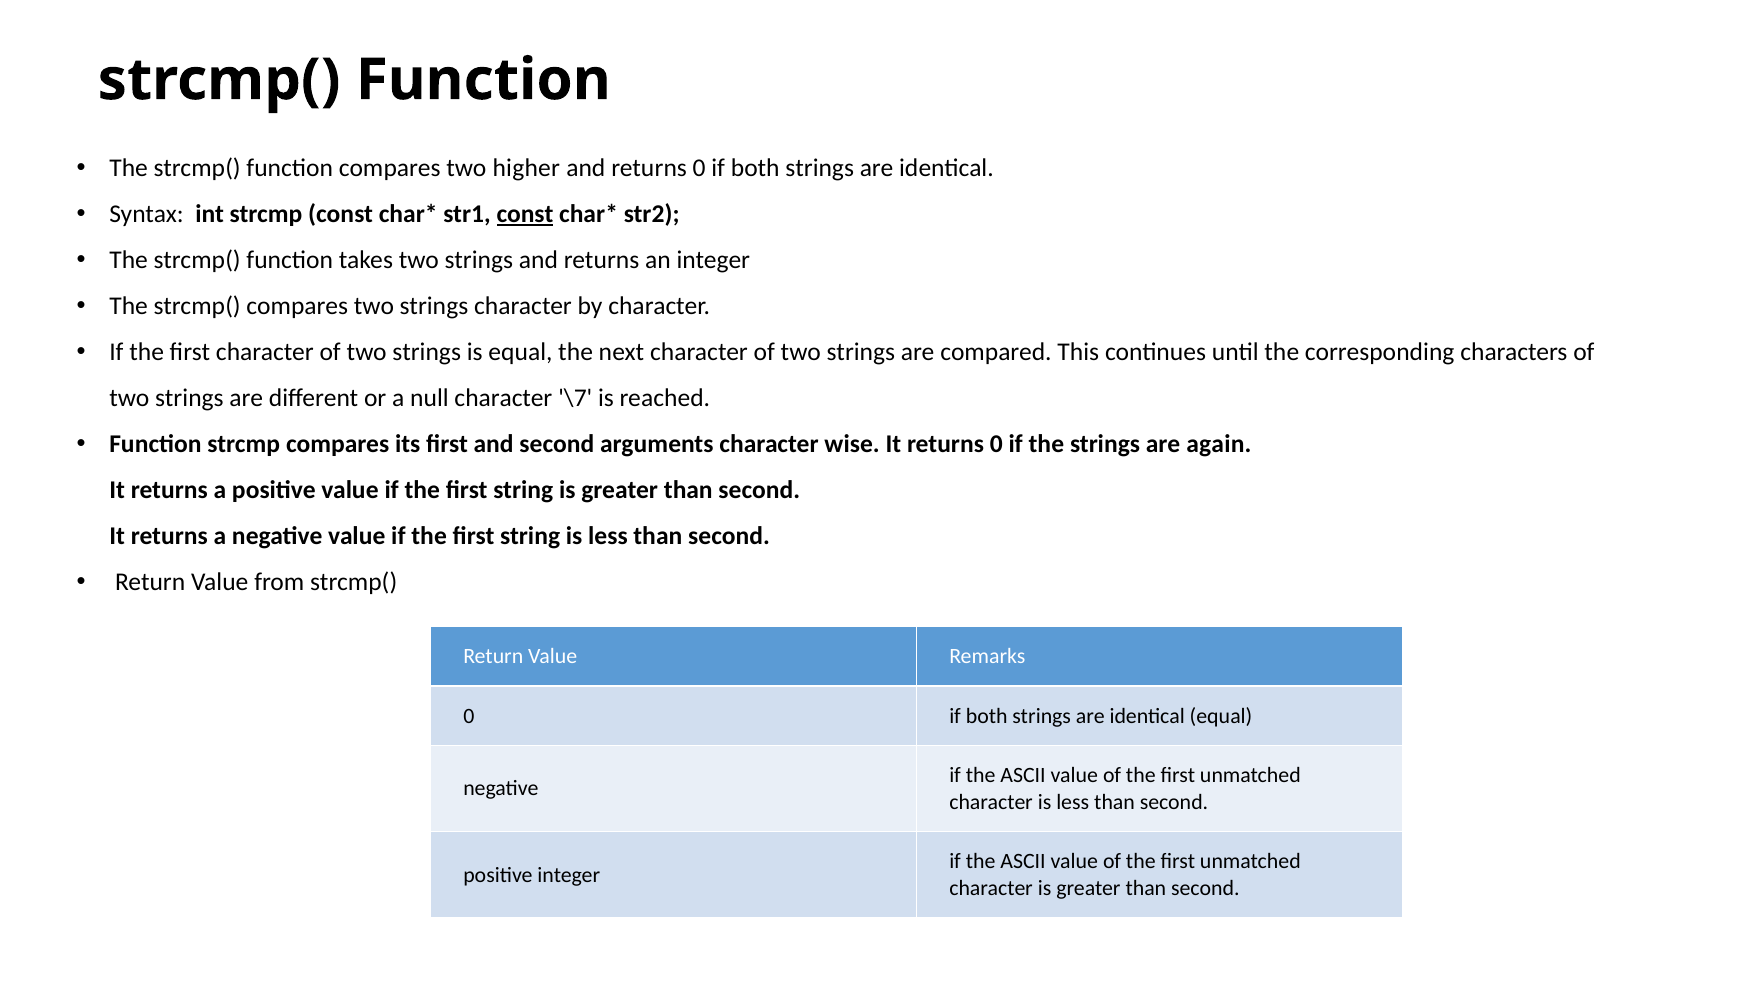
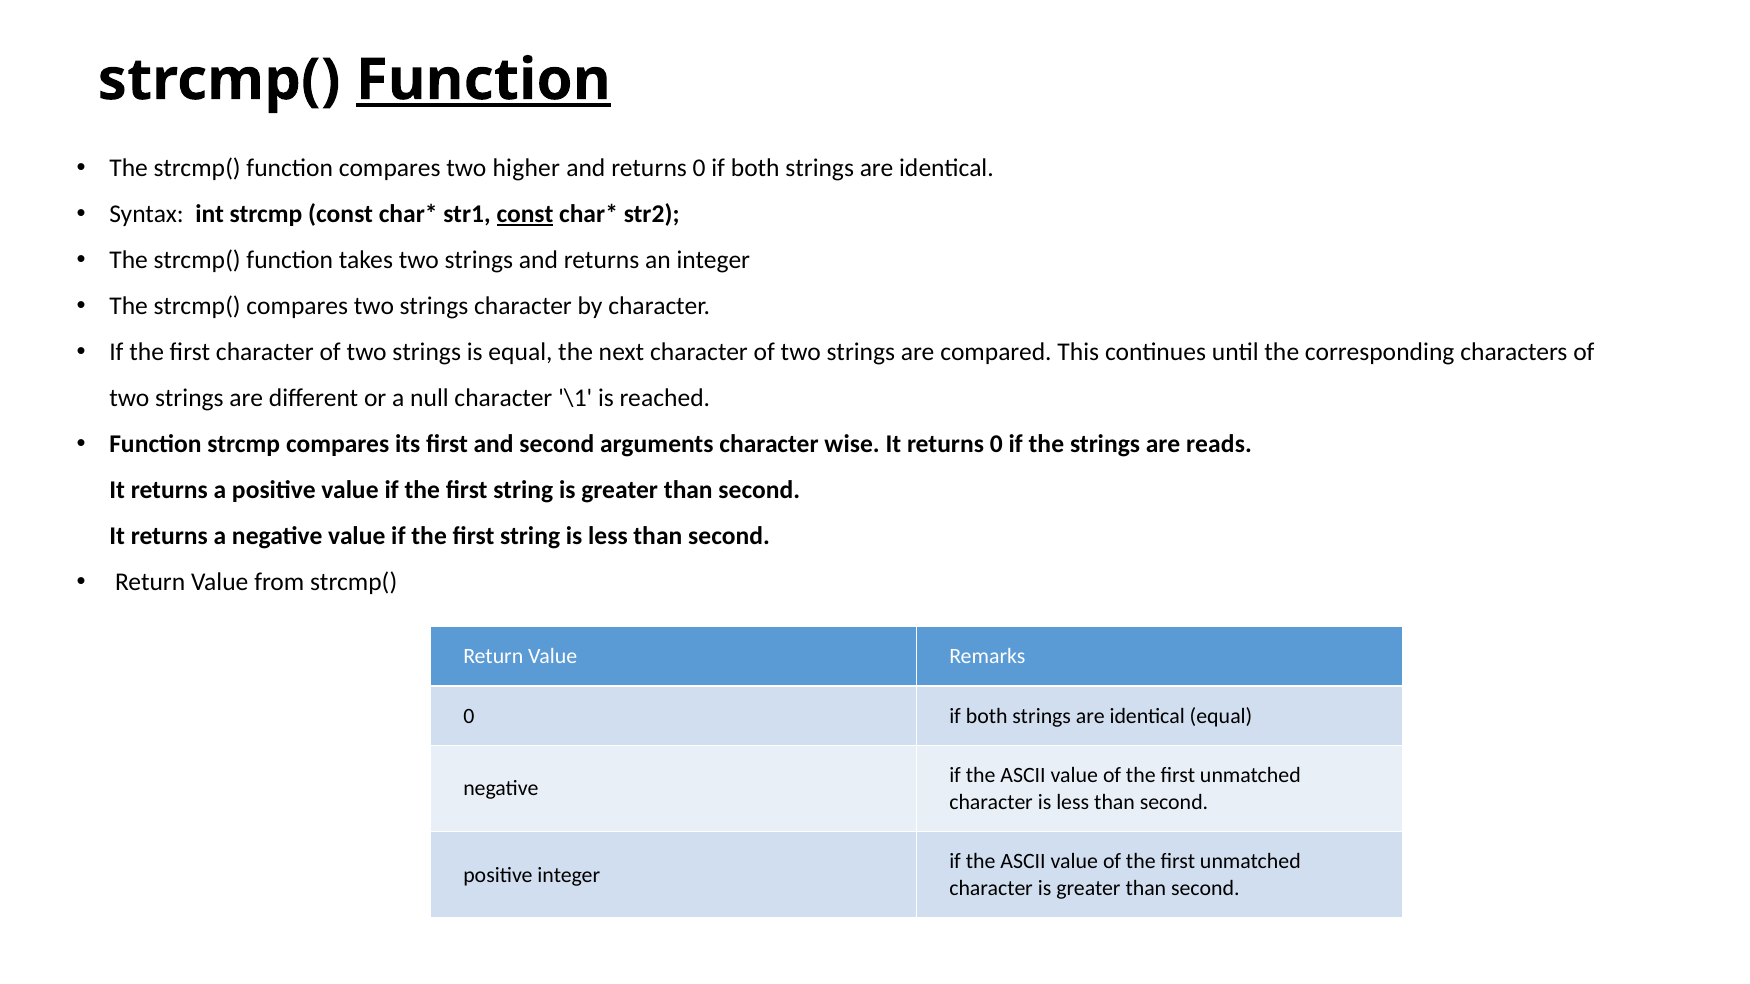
Function at (483, 80) underline: none -> present
\7: \7 -> \1
again: again -> reads
